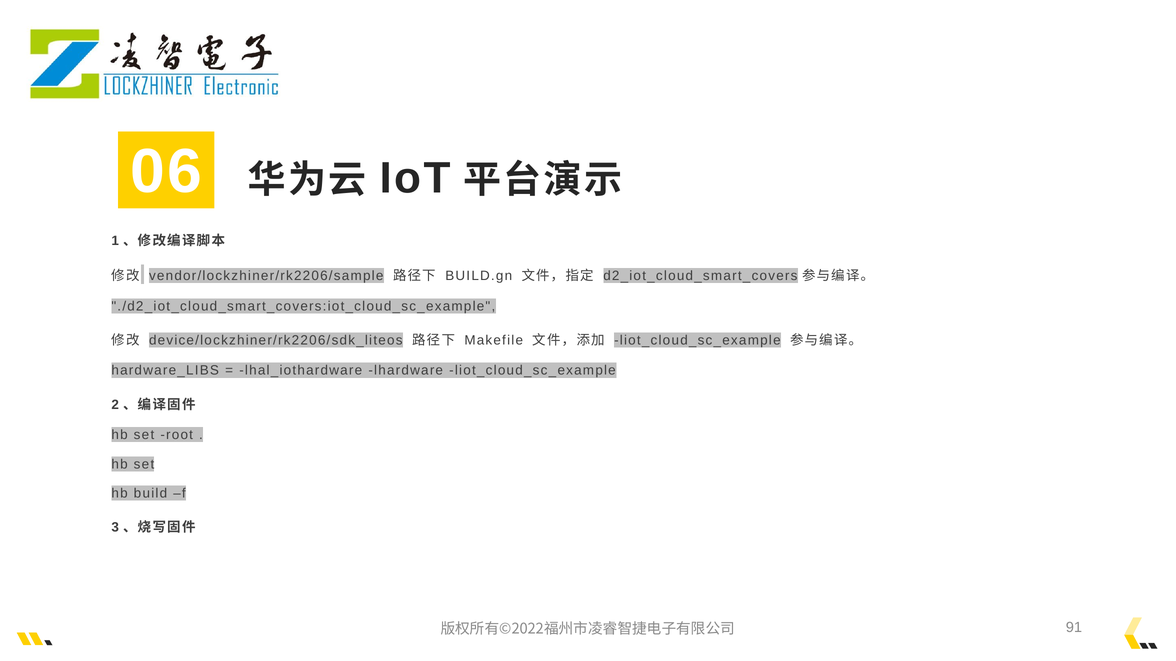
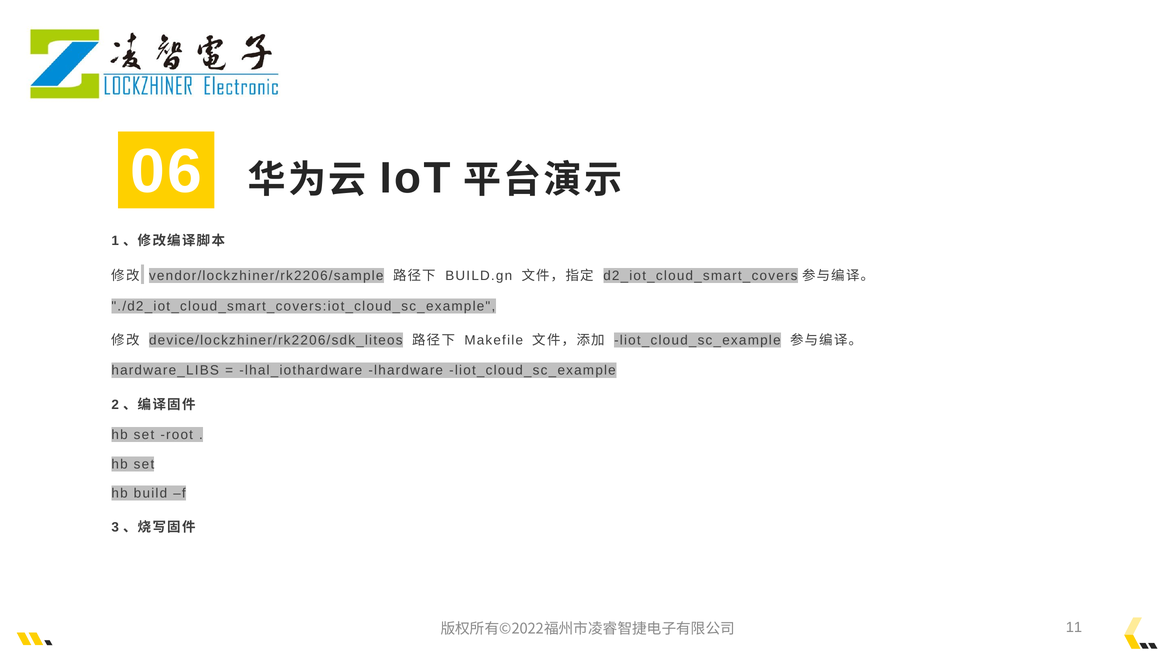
91: 91 -> 11
